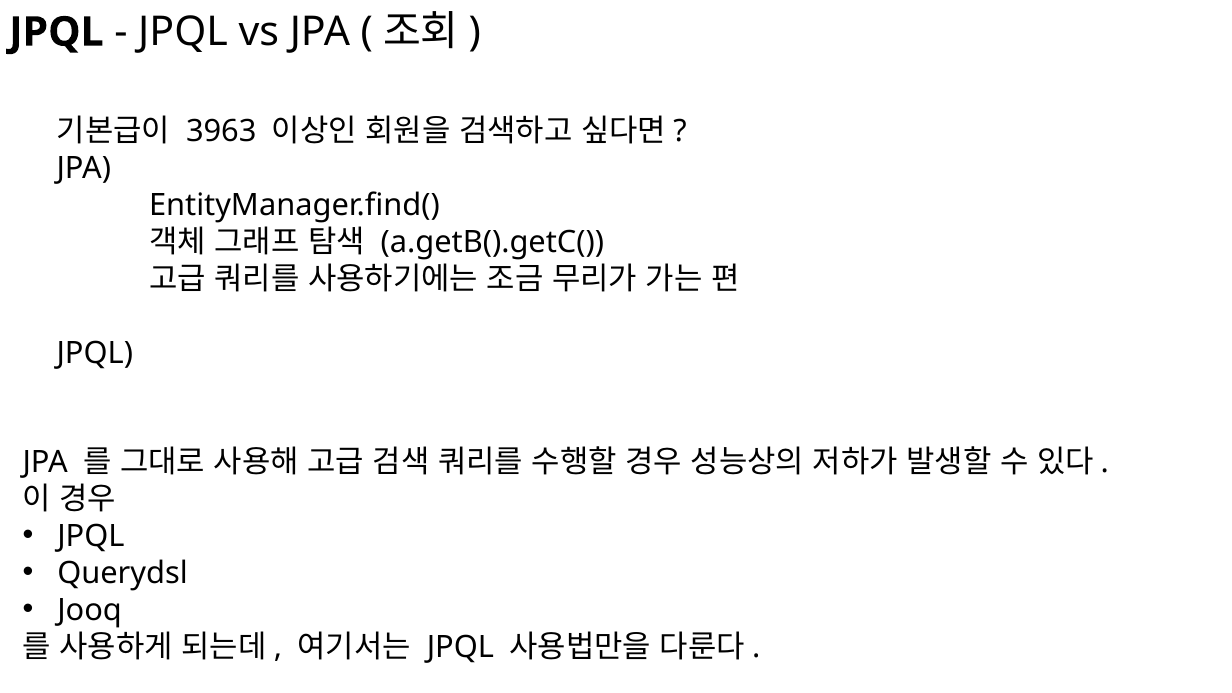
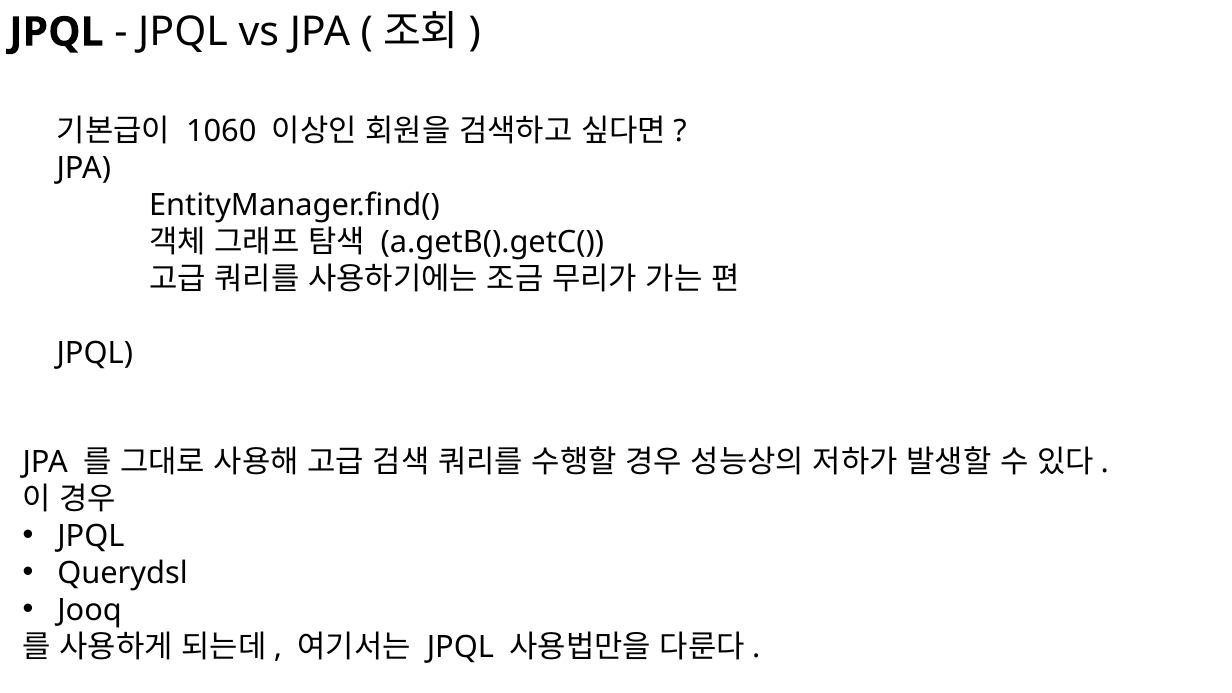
3963: 3963 -> 1060
